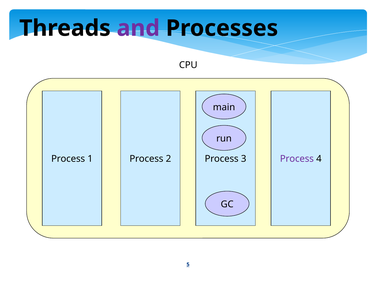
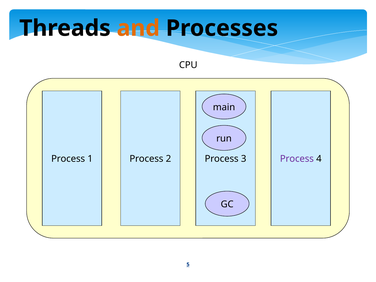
and colour: purple -> orange
